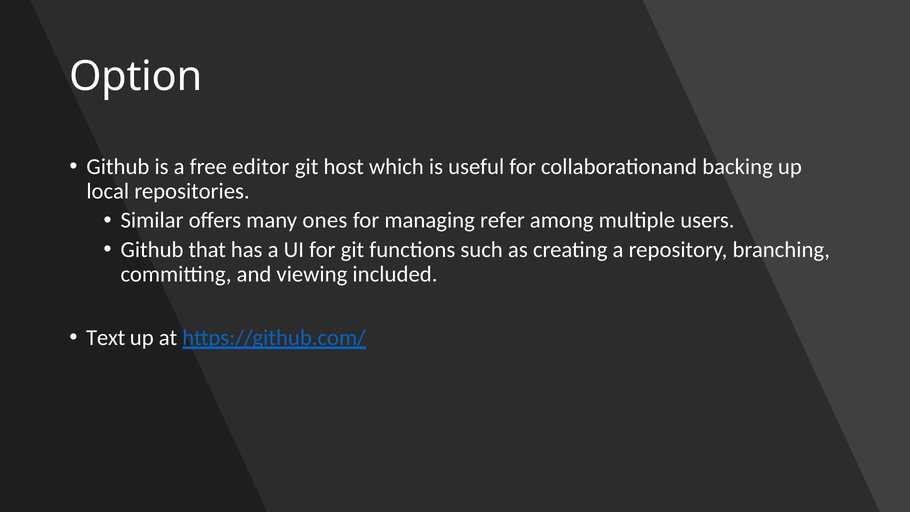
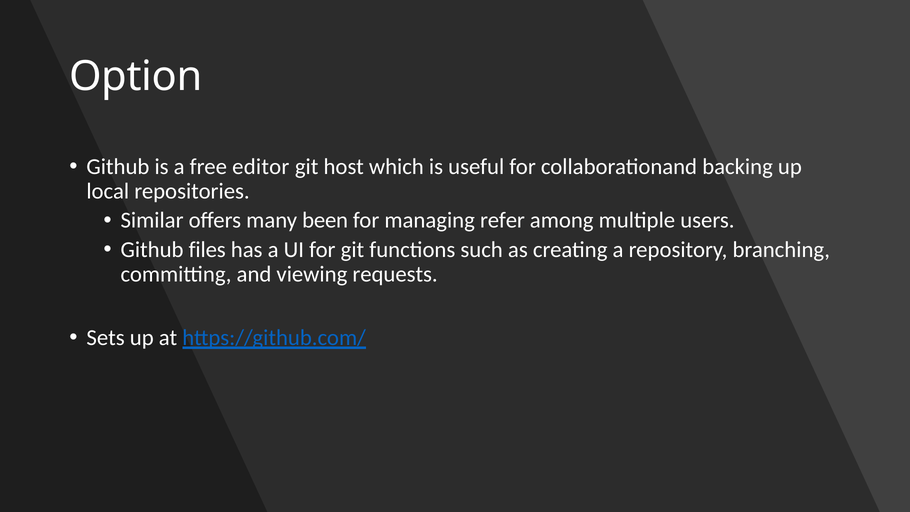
ones: ones -> been
that: that -> files
included: included -> requests
Text: Text -> Sets
